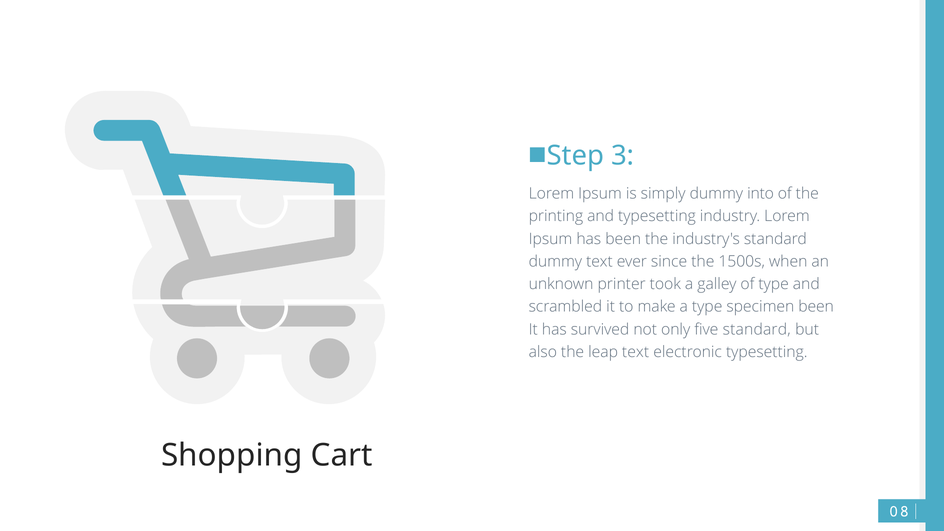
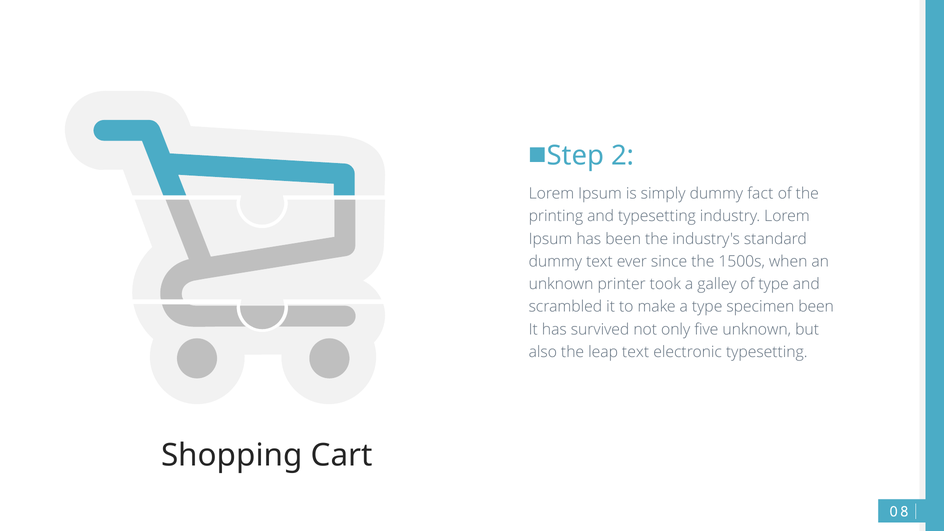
3: 3 -> 2
into: into -> fact
five standard: standard -> unknown
